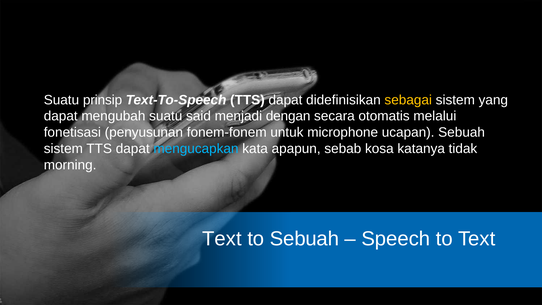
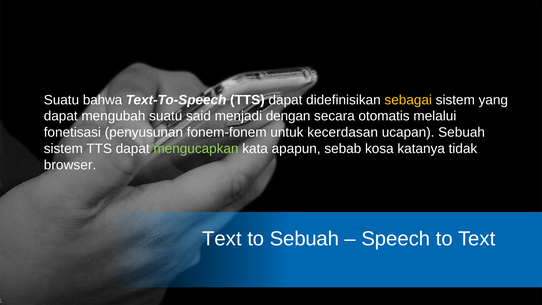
prinsip: prinsip -> bahwa
microphone: microphone -> kecerdasan
mengucapkan colour: light blue -> light green
morning: morning -> browser
